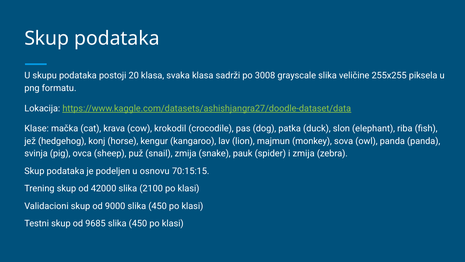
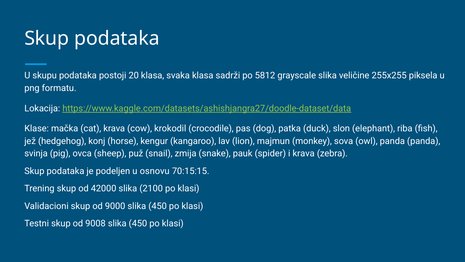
3008: 3008 -> 5812
i zmija: zmija -> krava
9685: 9685 -> 9008
